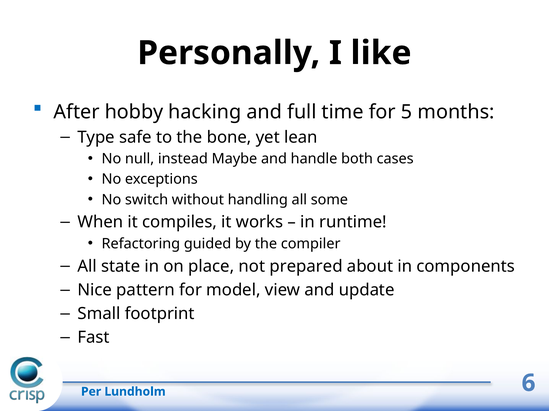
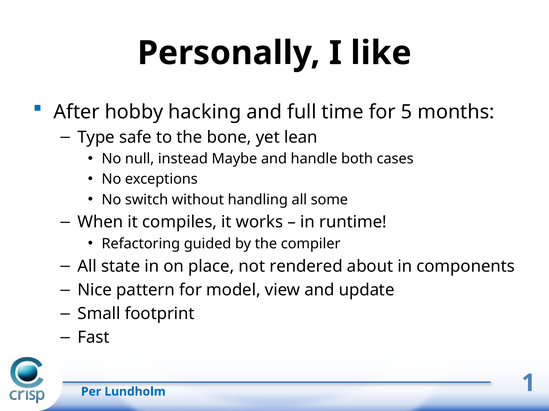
prepared: prepared -> rendered
6: 6 -> 1
